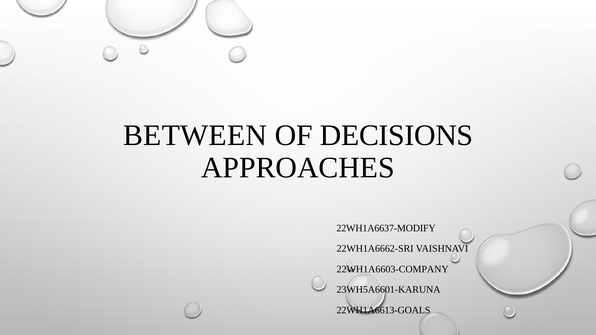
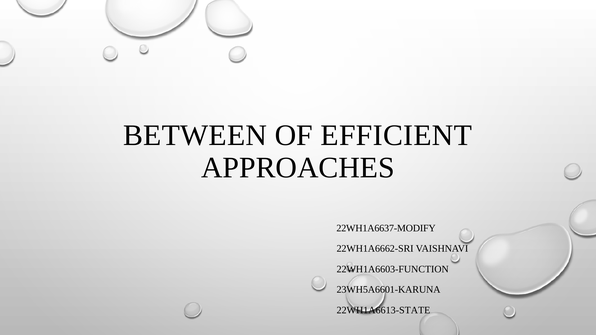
DECISIONS: DECISIONS -> EFFICIENT
22WH1A6603-COMPANY: 22WH1A6603-COMPANY -> 22WH1A6603-FUNCTION
22WH1A6613-GOALS: 22WH1A6613-GOALS -> 22WH1A6613-STATE
